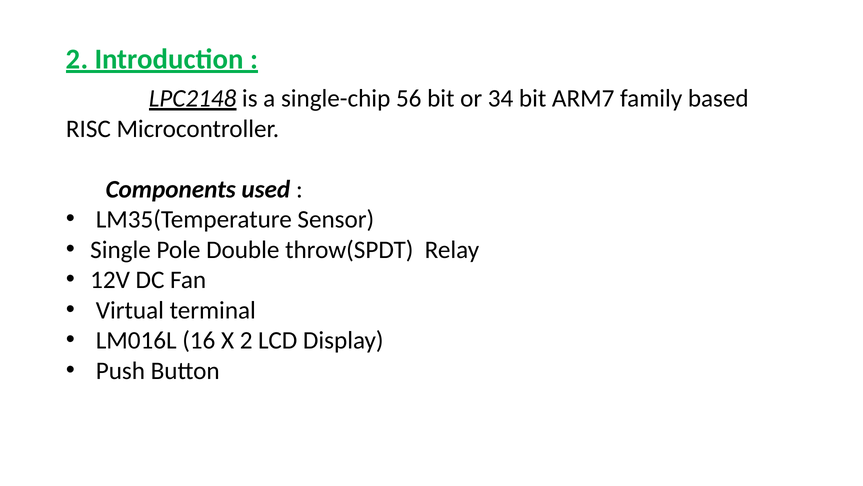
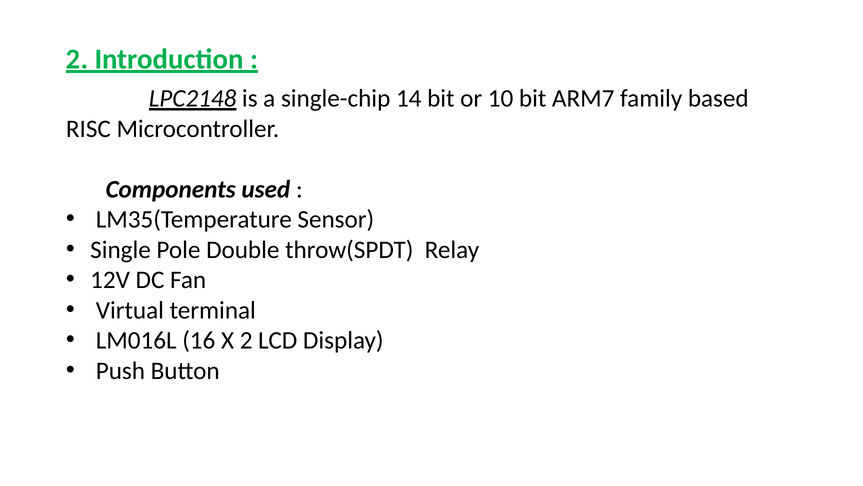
56: 56 -> 14
34: 34 -> 10
